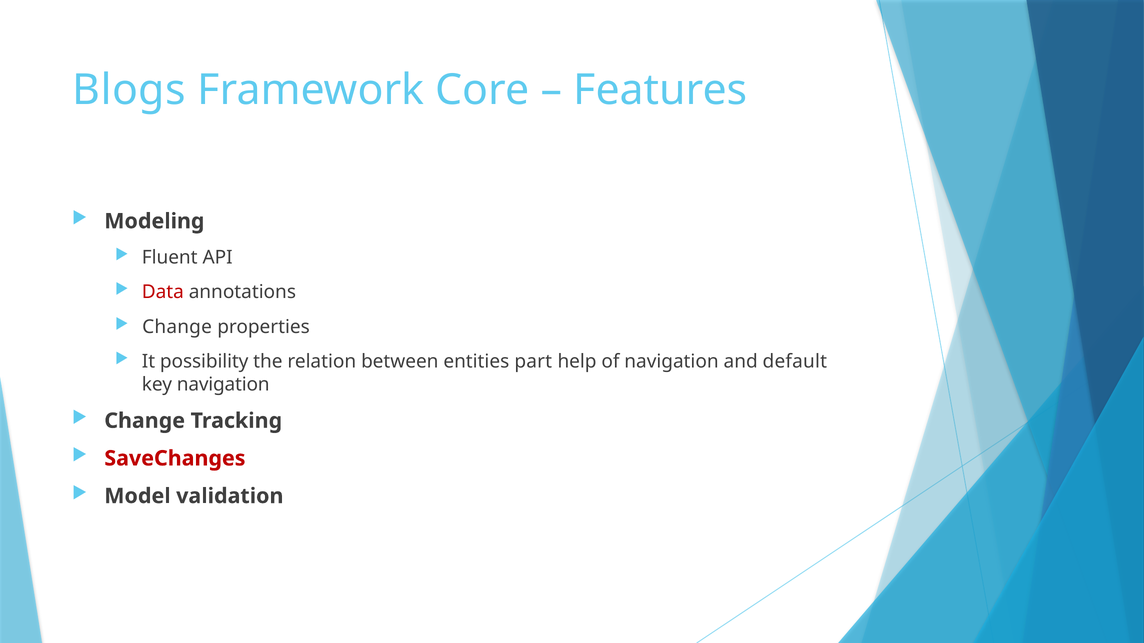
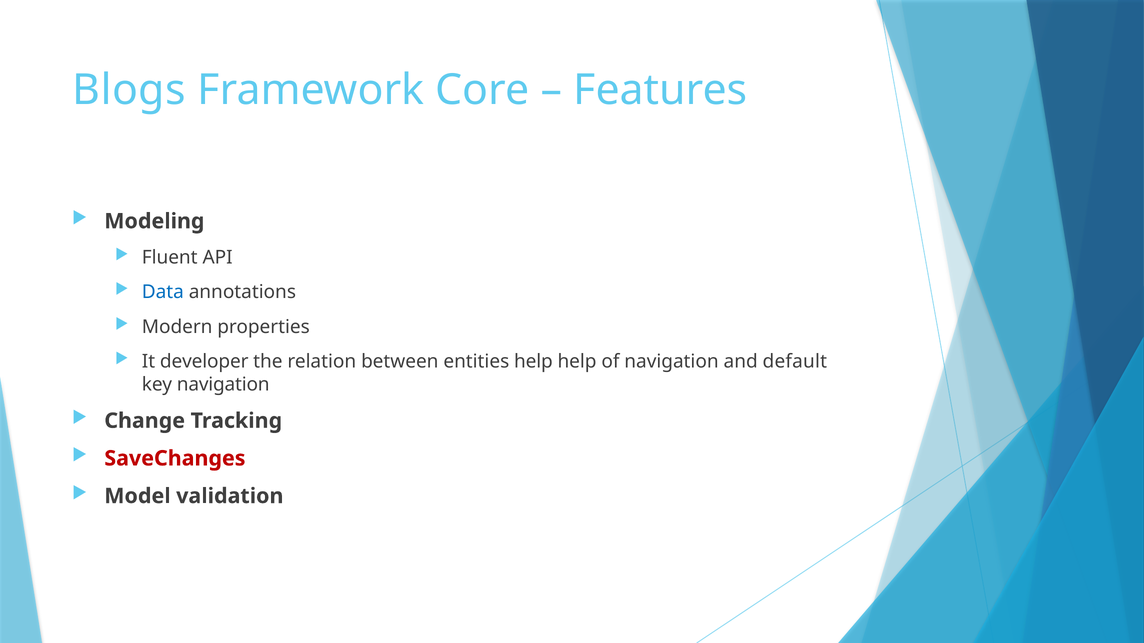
Data colour: red -> blue
Change at (177, 327): Change -> Modern
possibility: possibility -> developer
entities part: part -> help
